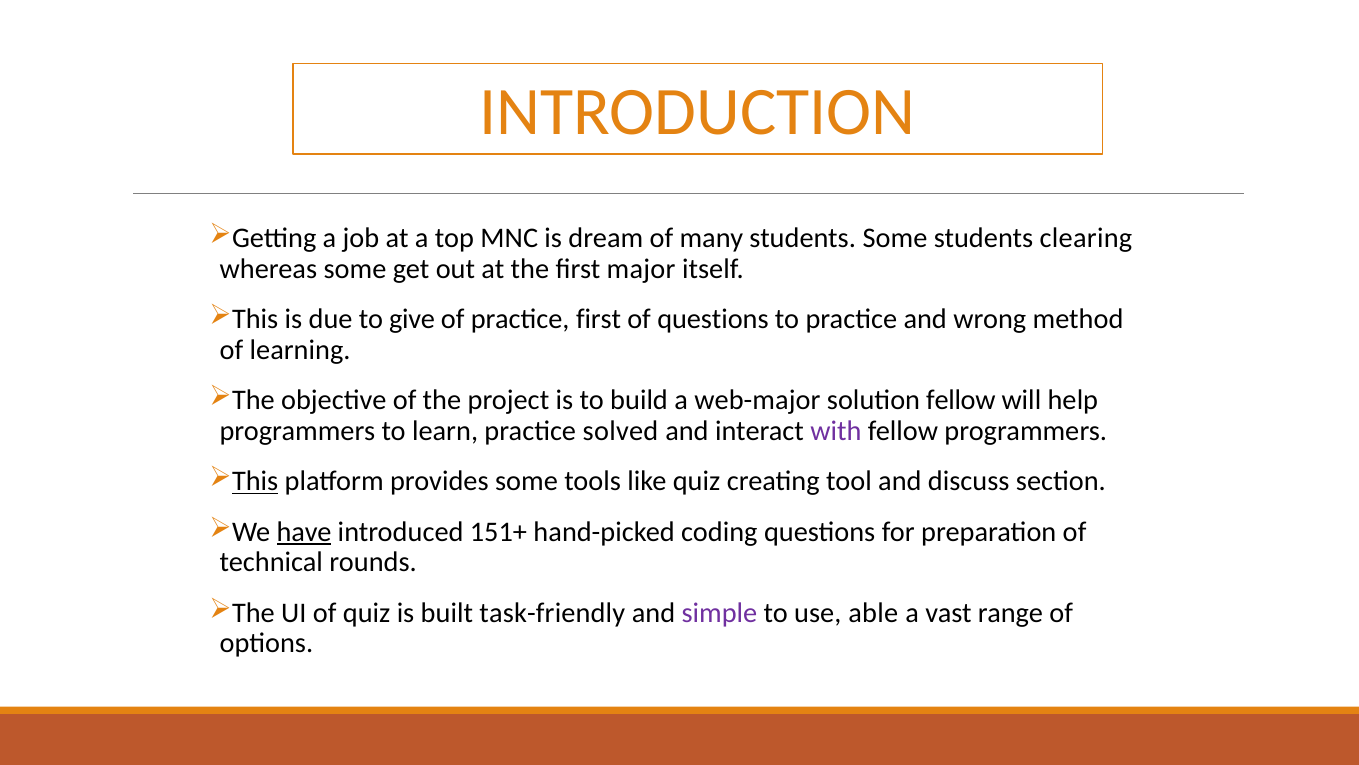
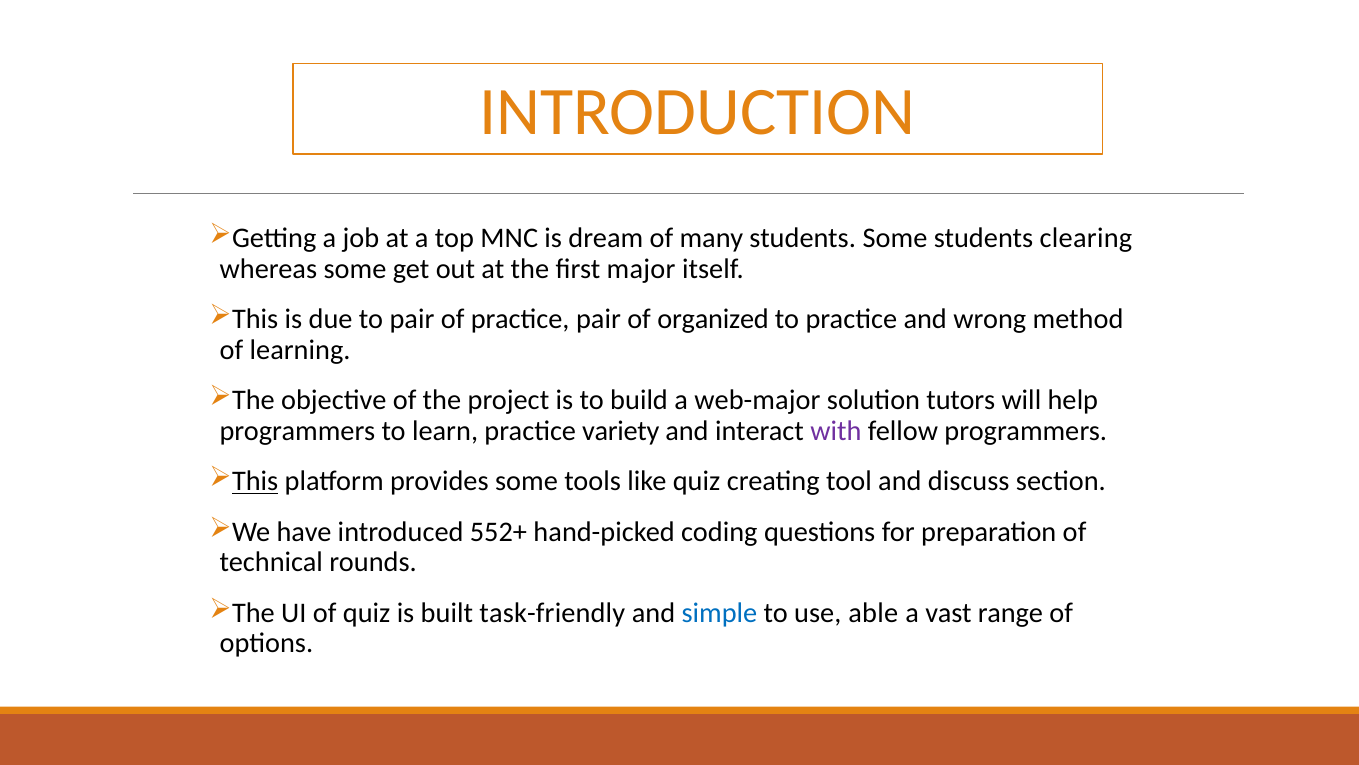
to give: give -> pair
practice first: first -> pair
of questions: questions -> organized
solution fellow: fellow -> tutors
solved: solved -> variety
have underline: present -> none
151+: 151+ -> 552+
simple colour: purple -> blue
